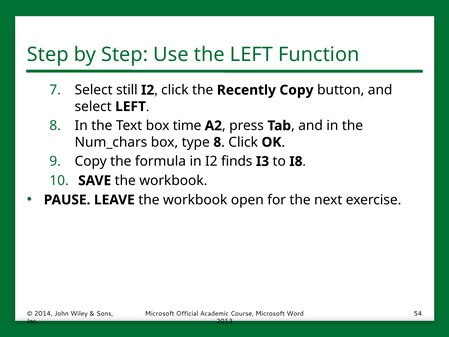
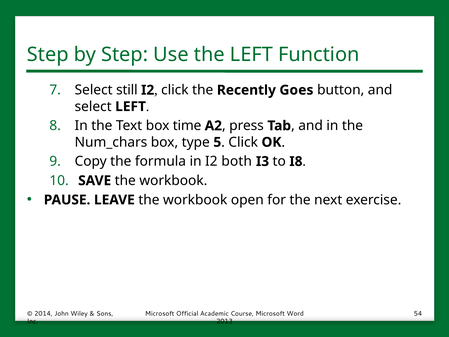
Recently Copy: Copy -> Goes
type 8: 8 -> 5
finds: finds -> both
